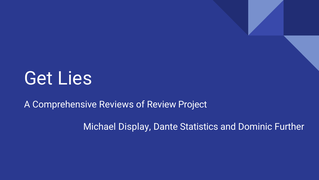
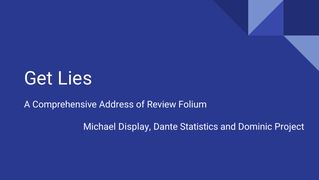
Reviews: Reviews -> Address
Project: Project -> Folium
Further: Further -> Project
